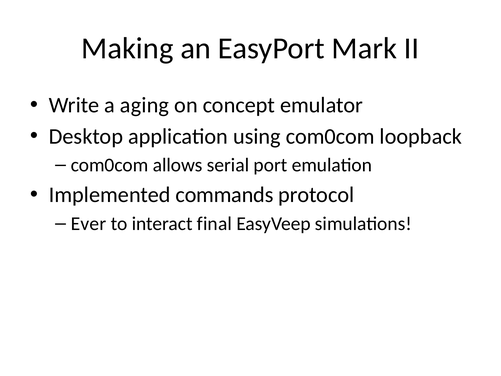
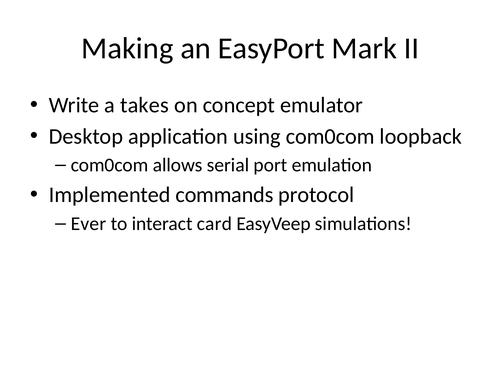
aging: aging -> takes
final: final -> card
